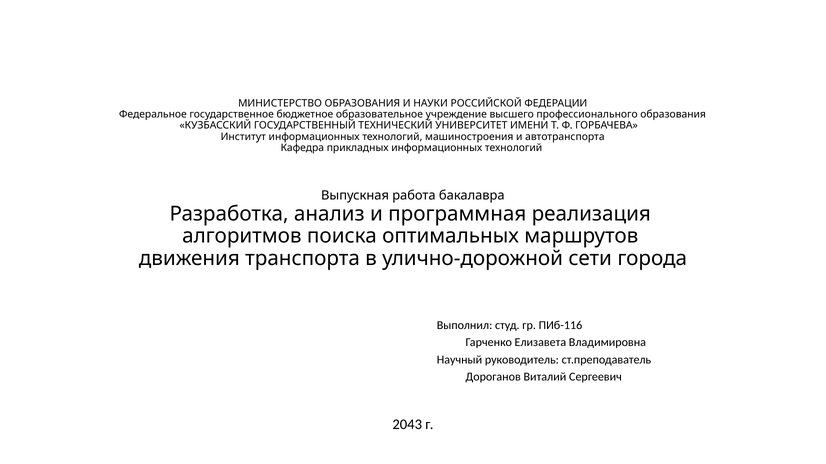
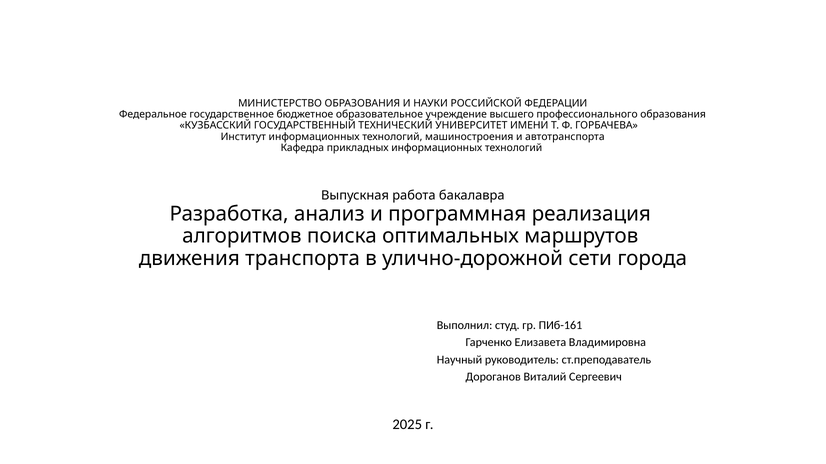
ПИб-116: ПИб-116 -> ПИб-161
2043: 2043 -> 2025
